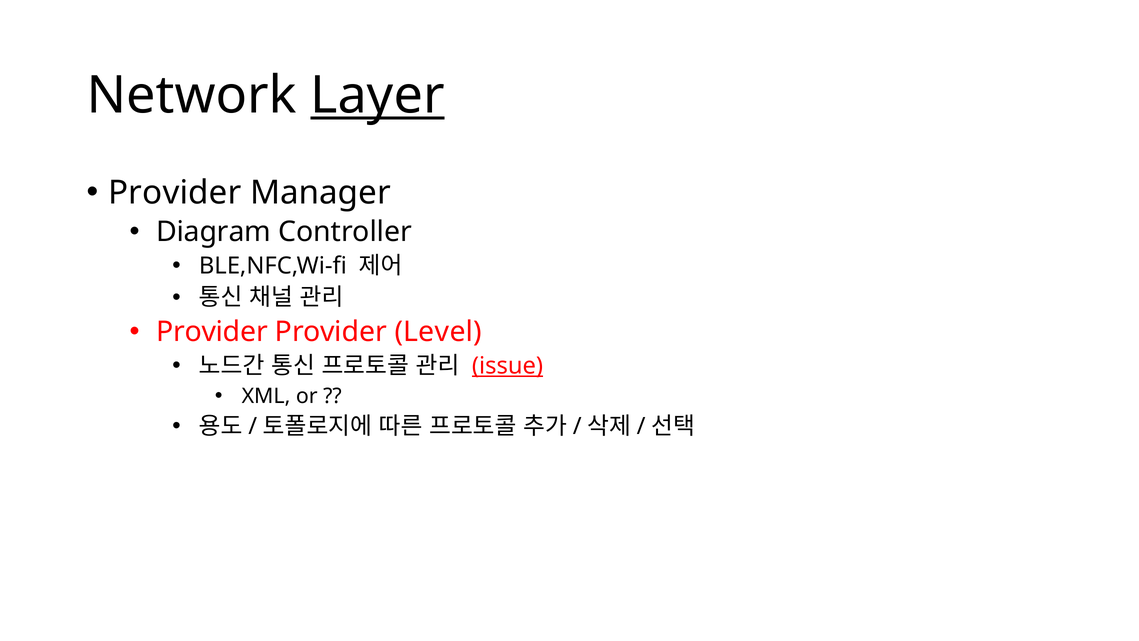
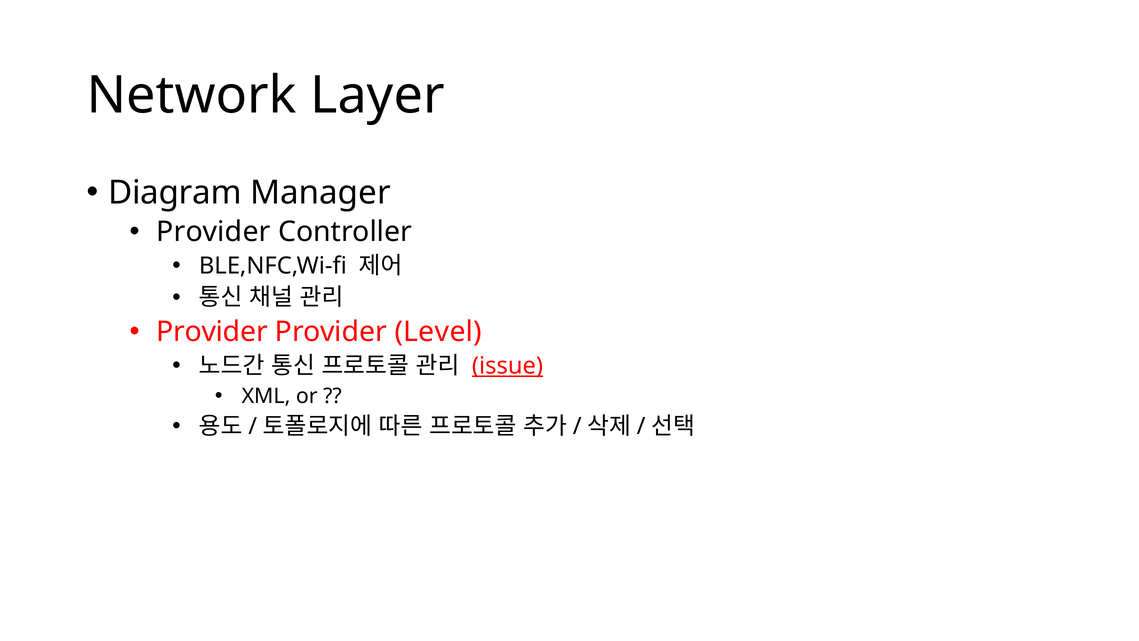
Layer underline: present -> none
Provider at (175, 193): Provider -> Diagram
Diagram at (214, 232): Diagram -> Provider
